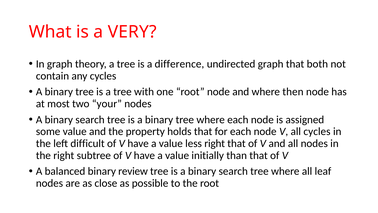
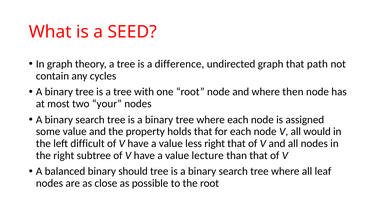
VERY: VERY -> SEED
both: both -> path
all cycles: cycles -> would
initially: initially -> lecture
review: review -> should
